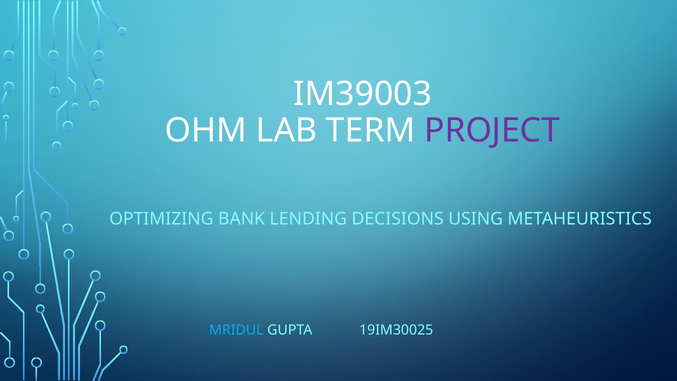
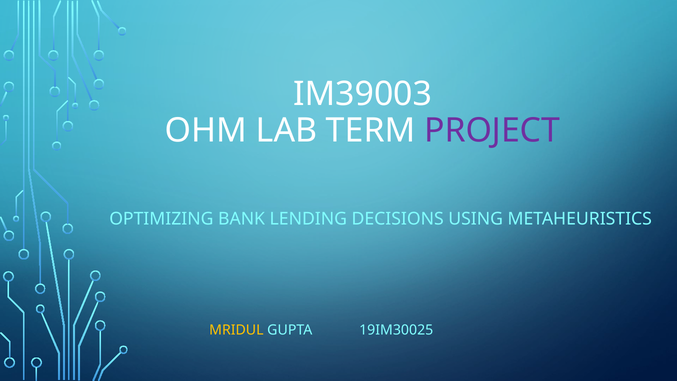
MRIDUL colour: light blue -> yellow
